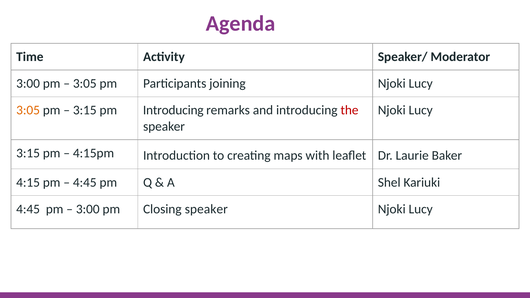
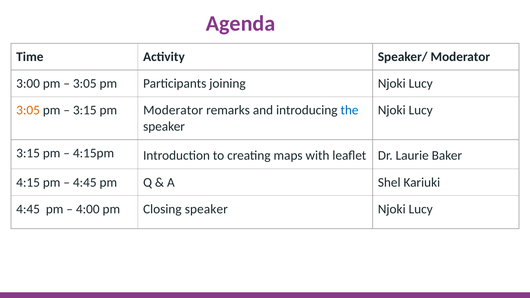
pm Introducing: Introducing -> Moderator
the colour: red -> blue
3:00 at (88, 209): 3:00 -> 4:00
